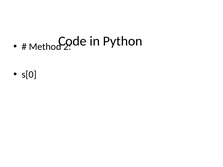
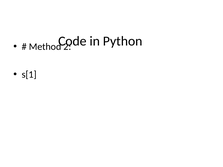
s[0: s[0 -> s[1
